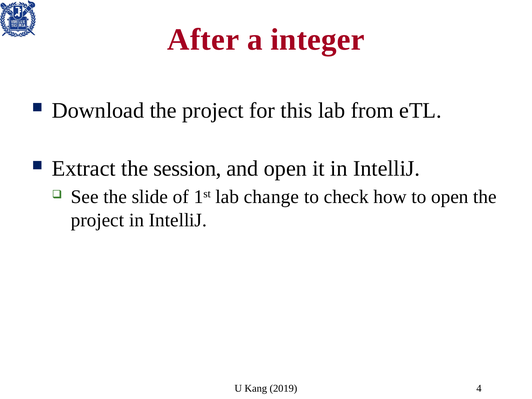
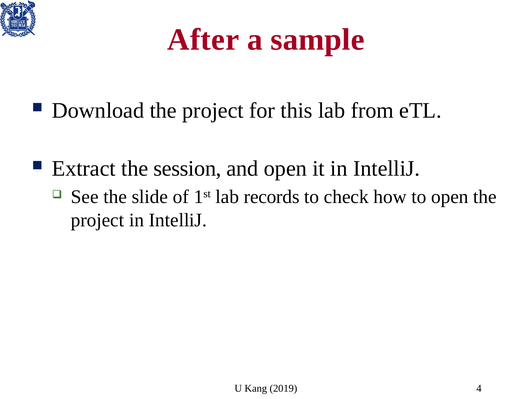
integer: integer -> sample
change: change -> records
